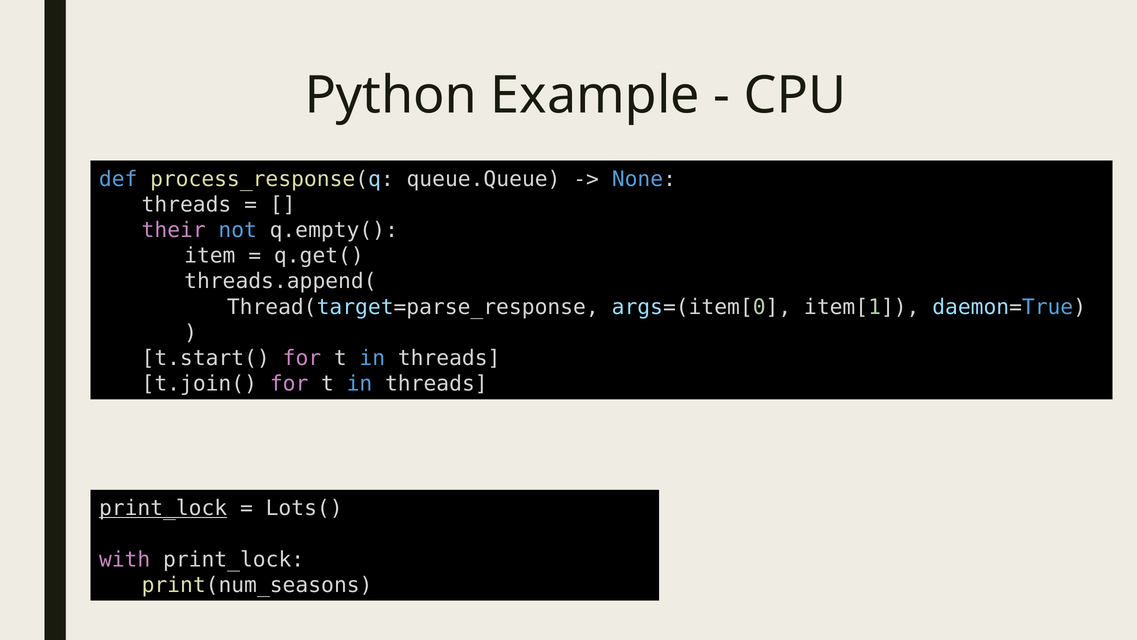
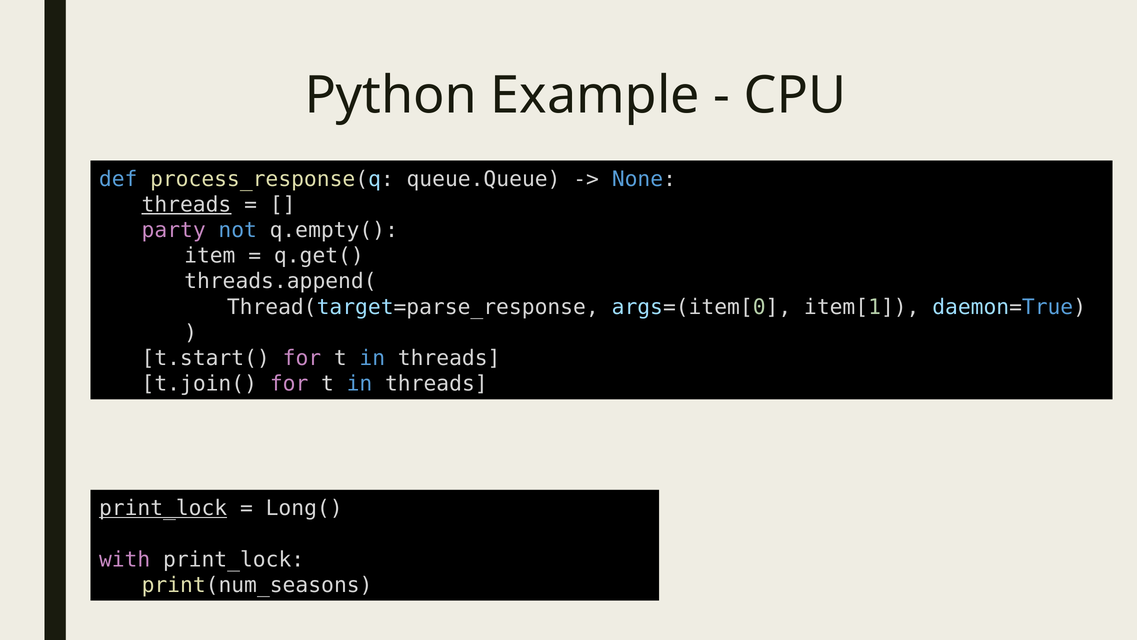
threads at (186, 205) underline: none -> present
their: their -> party
Lots(: Lots( -> Long(
